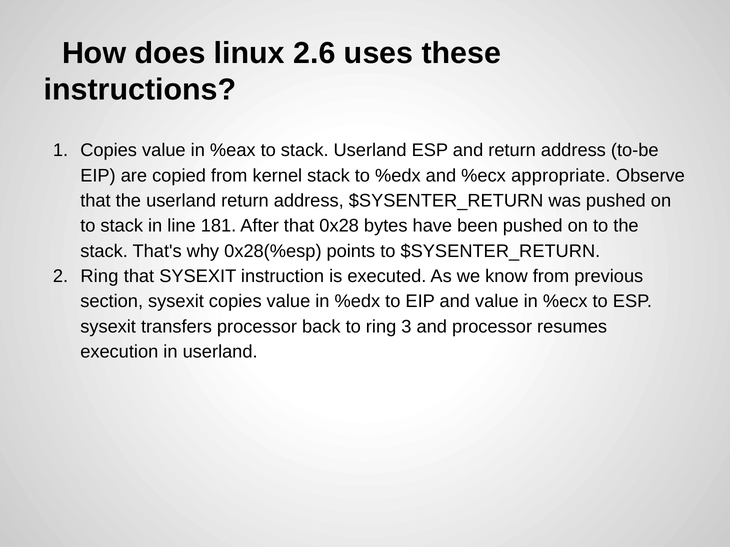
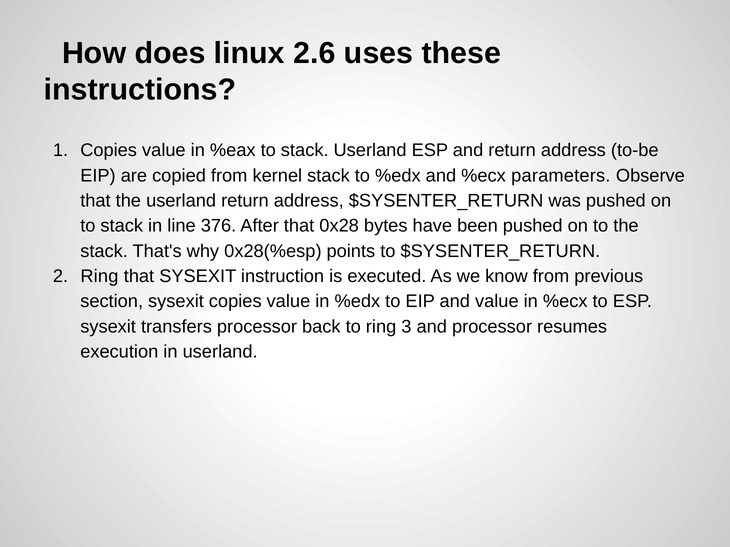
appropriate: appropriate -> parameters
181: 181 -> 376
